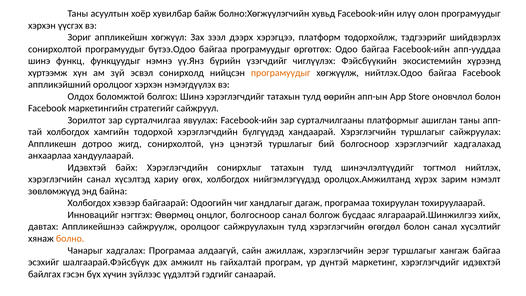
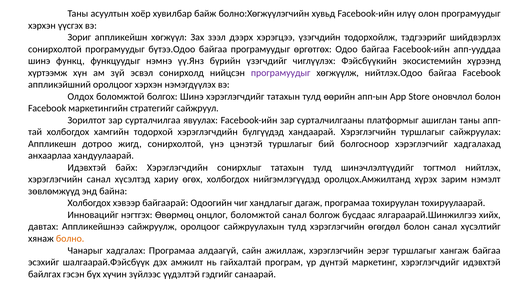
платформ: платформ -> үзэгчдийн
програмуудыг at (281, 73) colour: orange -> purple
онцлог болгосноор: болгосноор -> боломжтой
